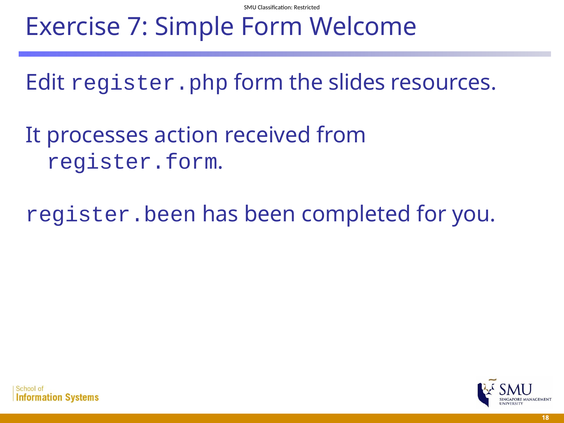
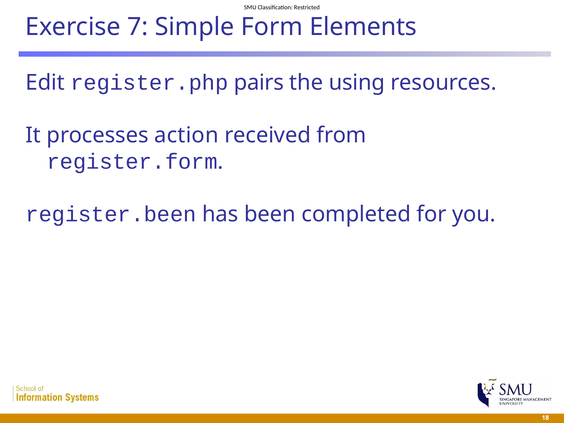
Welcome: Welcome -> Elements
register.php form: form -> pairs
slides: slides -> using
